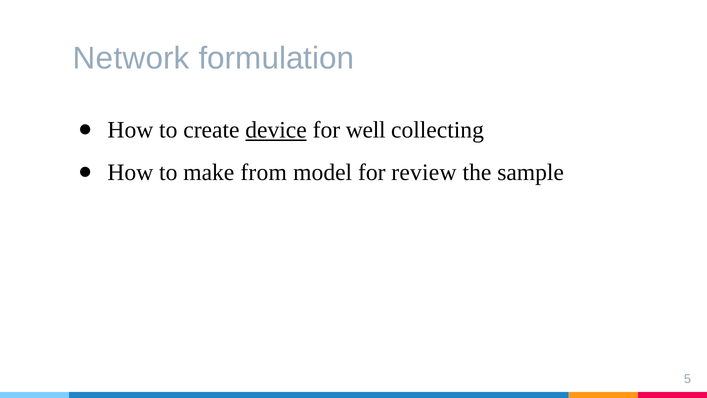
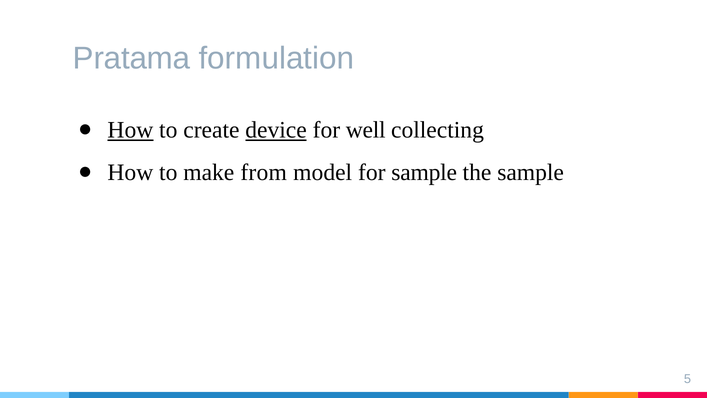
Network: Network -> Pratama
How at (130, 130) underline: none -> present
for review: review -> sample
